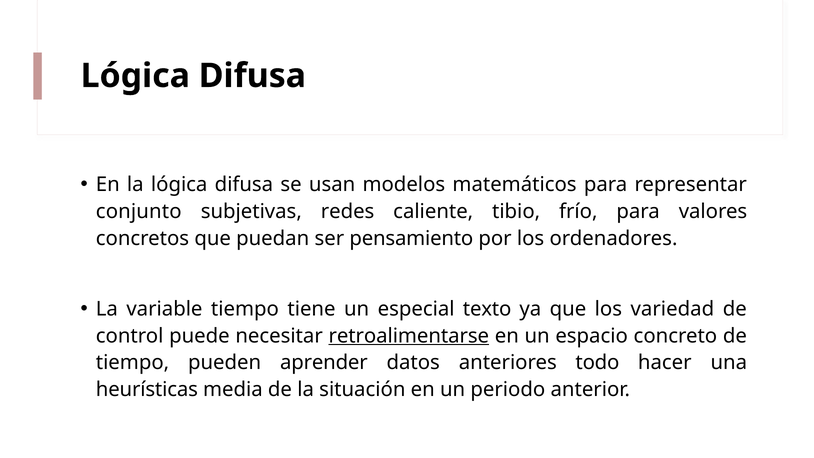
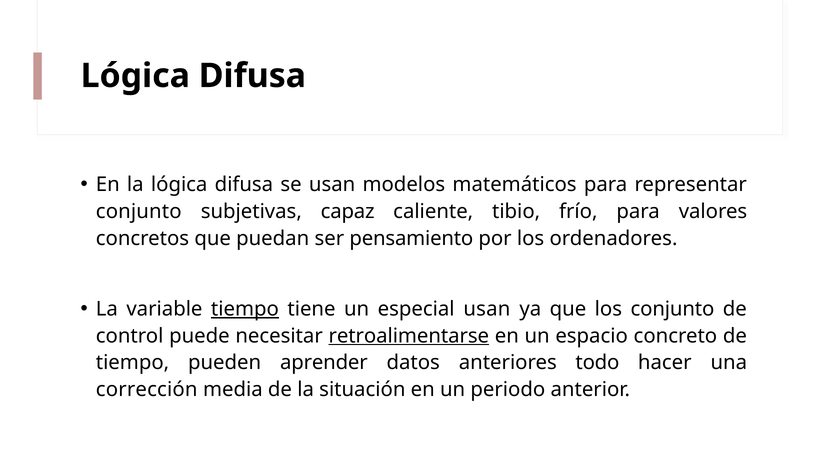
redes: redes -> capaz
tiempo at (245, 309) underline: none -> present
especial texto: texto -> usan
los variedad: variedad -> conjunto
heurísticas: heurísticas -> corrección
